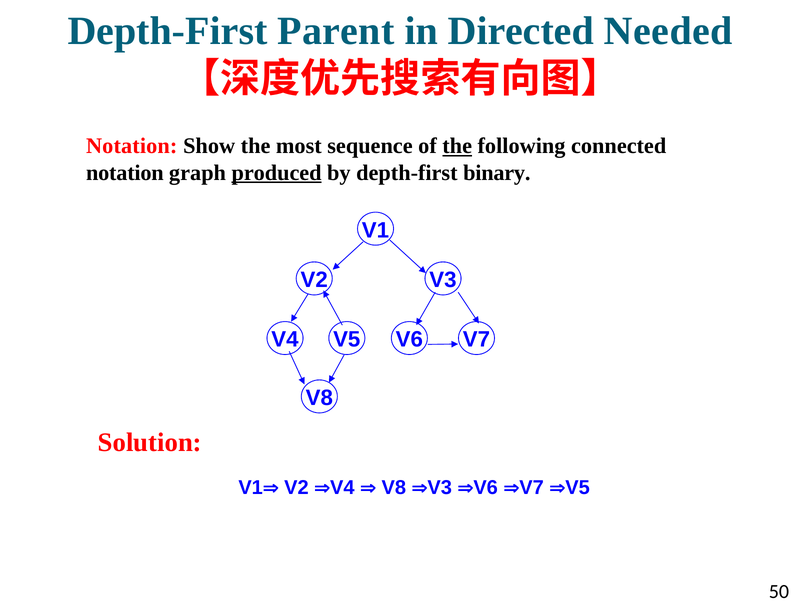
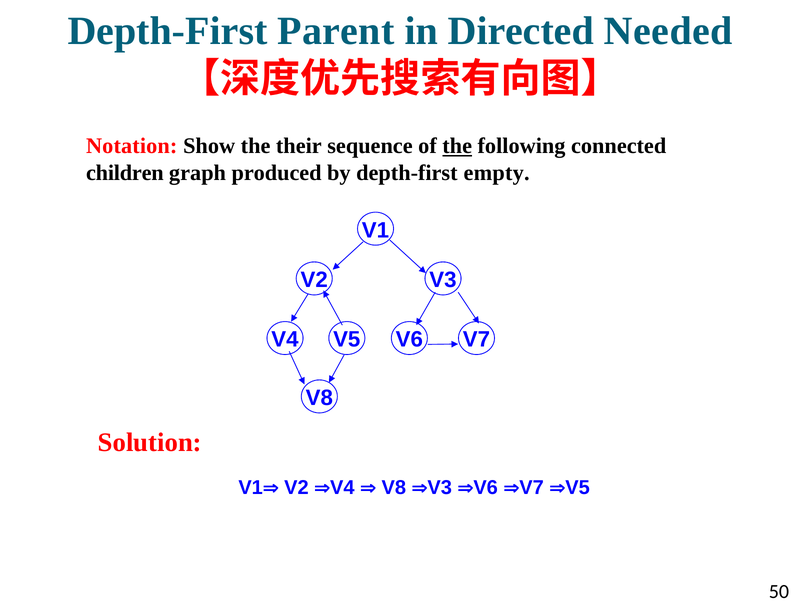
most: most -> their
notation at (125, 173): notation -> children
produced underline: present -> none
binary: binary -> empty
